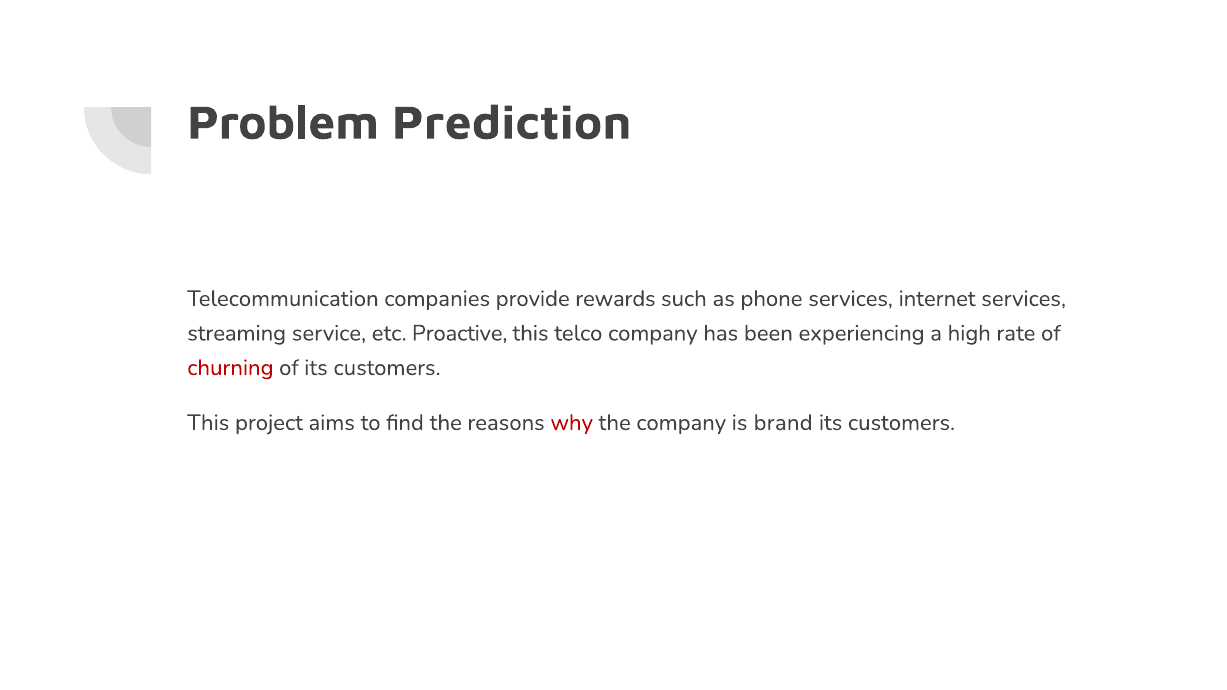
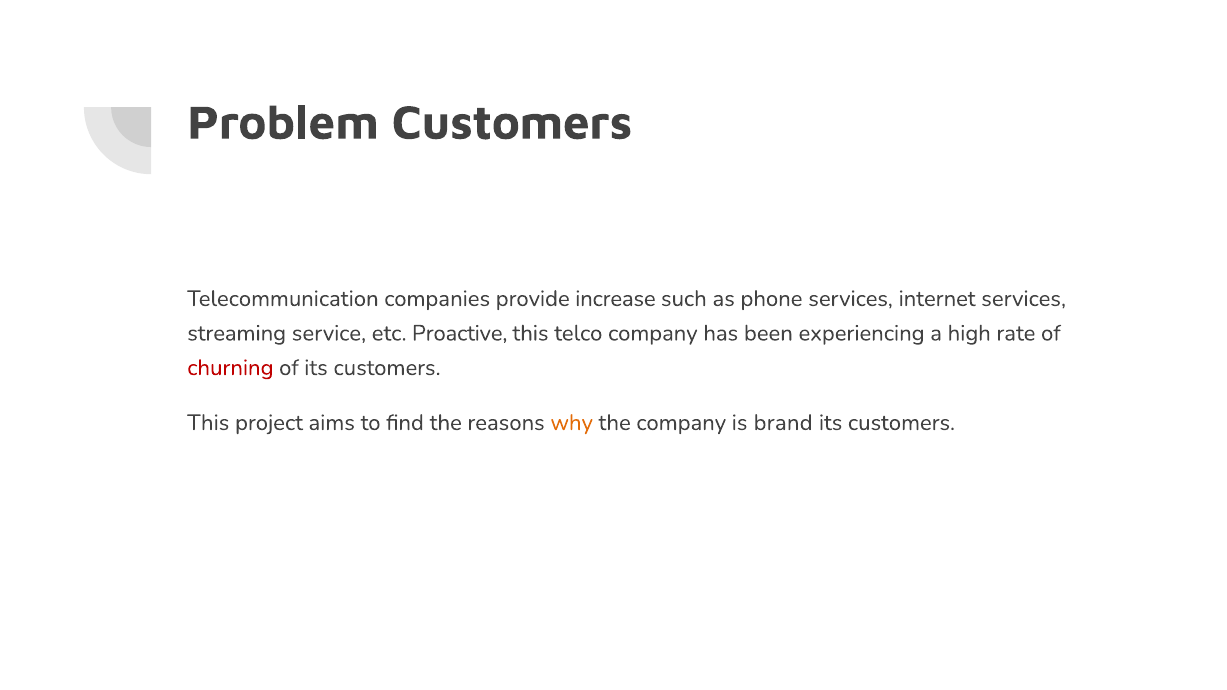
Problem Prediction: Prediction -> Customers
rewards: rewards -> increase
why colour: red -> orange
